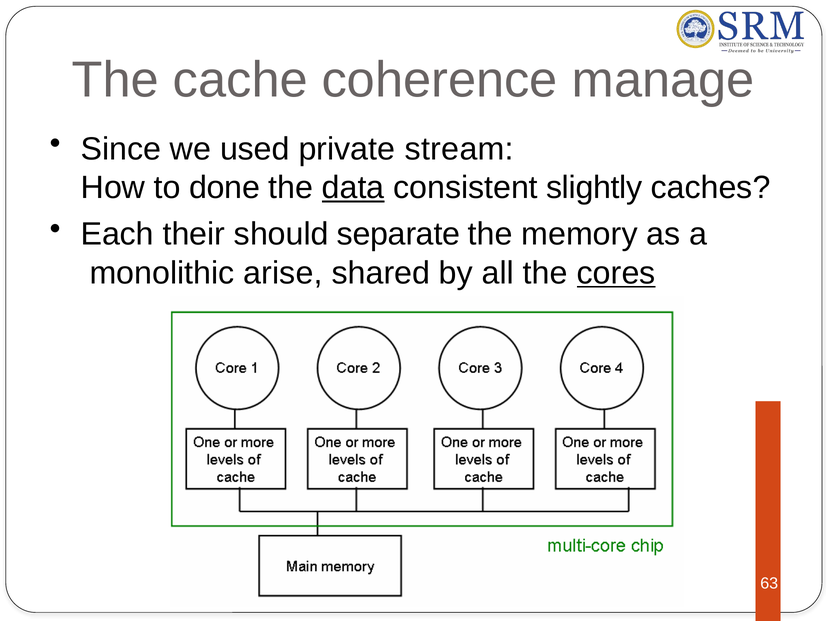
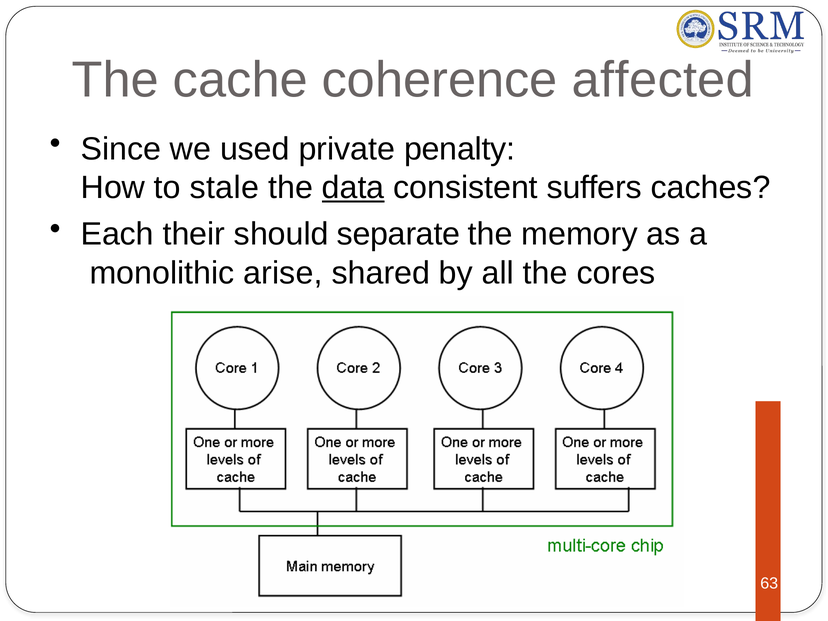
manage: manage -> affected
stream: stream -> penalty
done: done -> stale
slightly: slightly -> suffers
cores underline: present -> none
